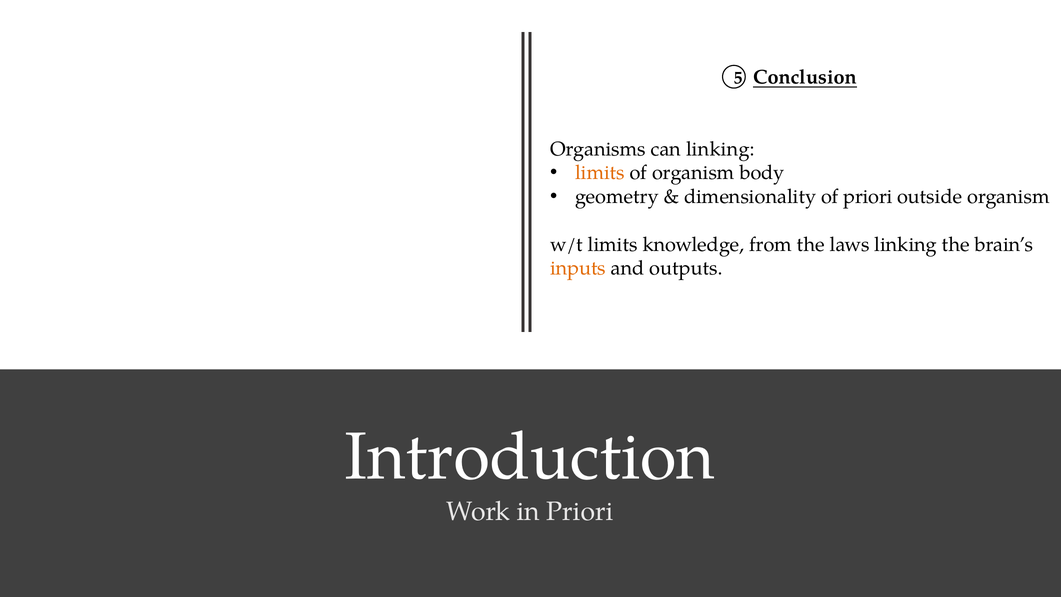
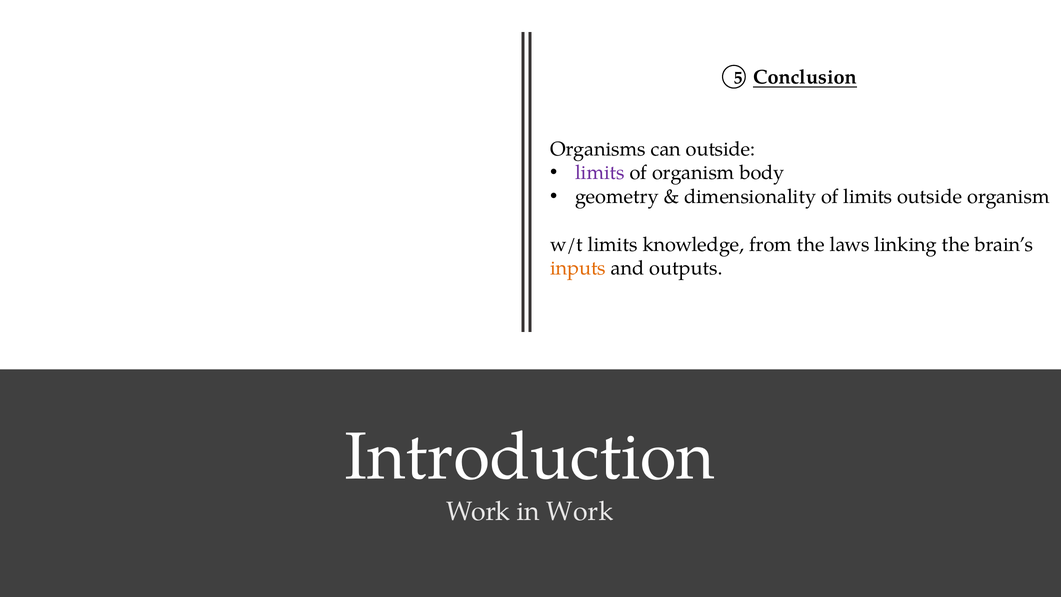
can linking: linking -> outside
limits at (600, 173) colour: orange -> purple
of priori: priori -> limits
in Priori: Priori -> Work
